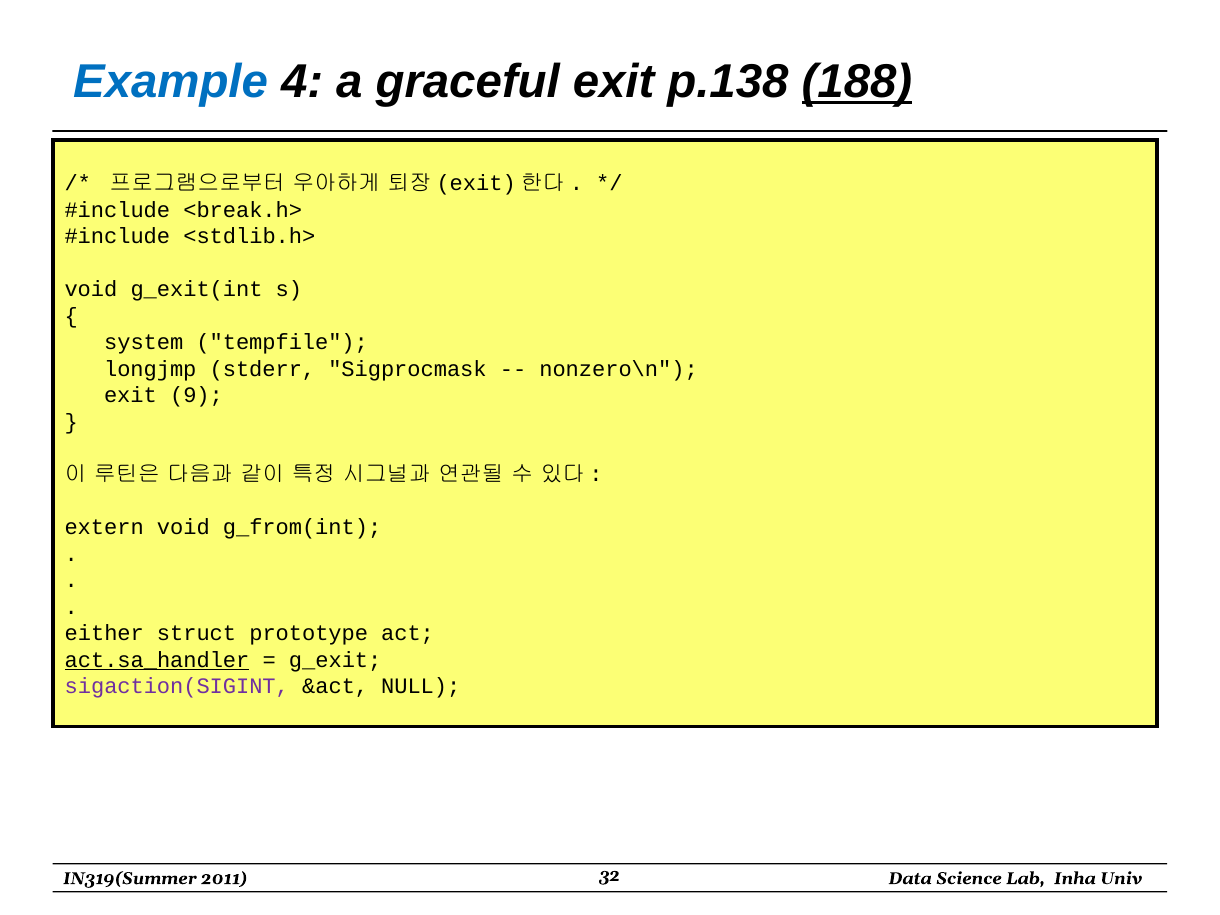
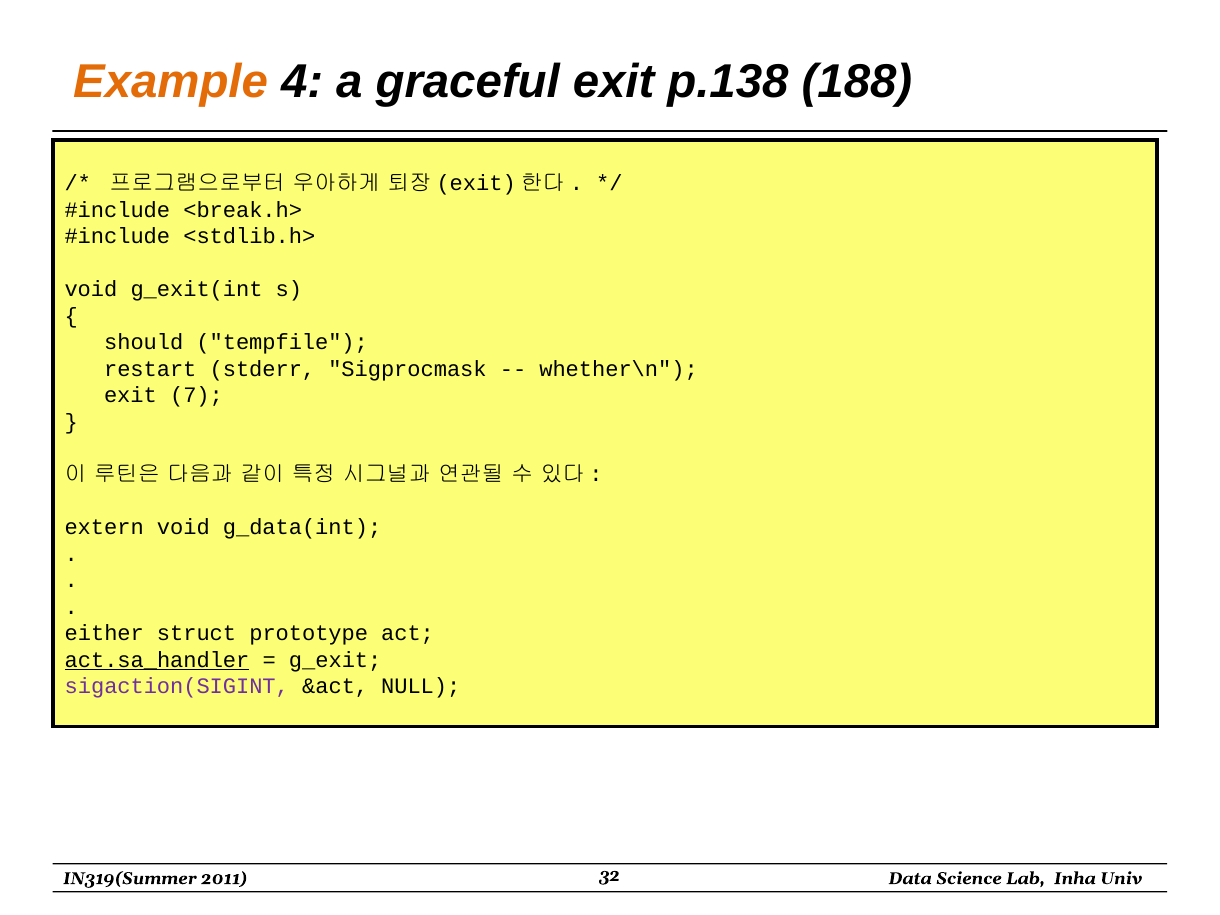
Example colour: blue -> orange
188 underline: present -> none
system: system -> should
longjmp: longjmp -> restart
nonzero\n: nonzero\n -> whether\n
9: 9 -> 7
g_from(int: g_from(int -> g_data(int
